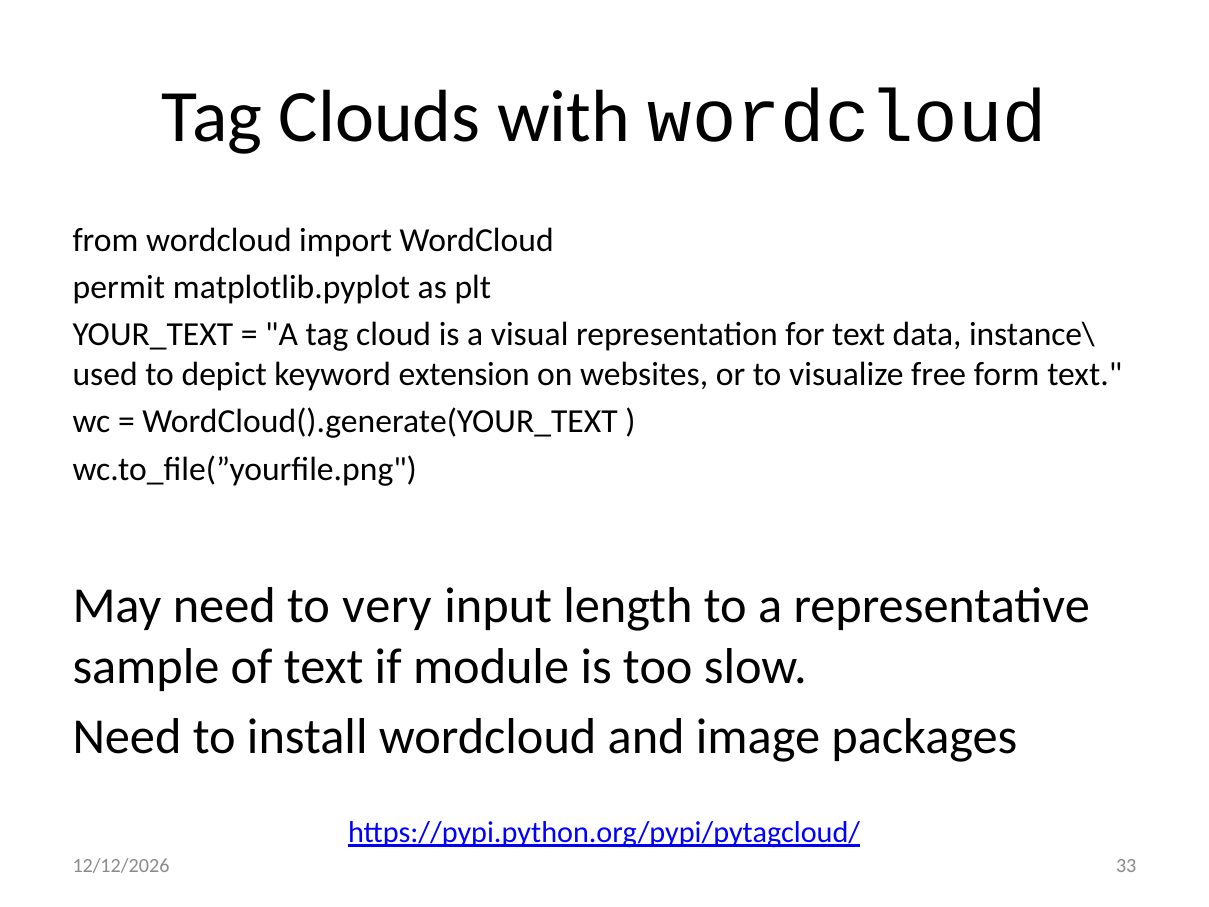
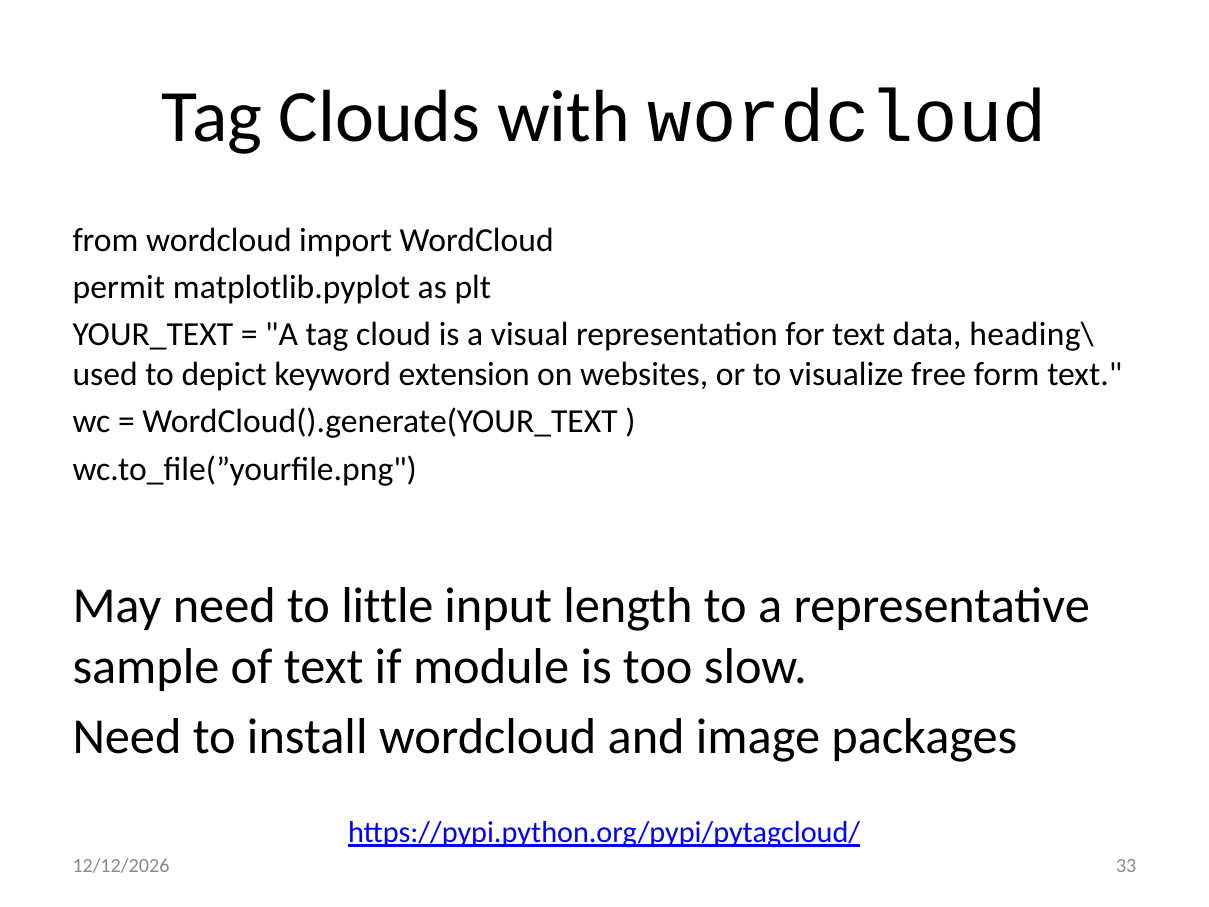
instance\: instance\ -> heading\
very: very -> little
